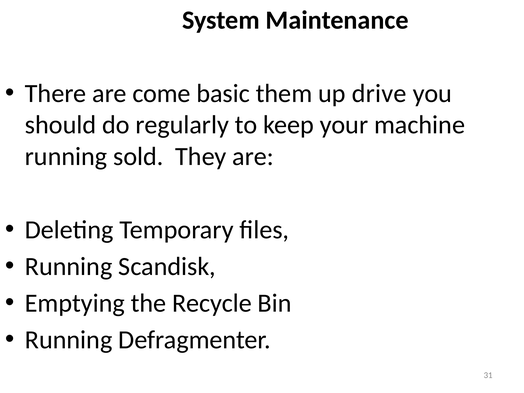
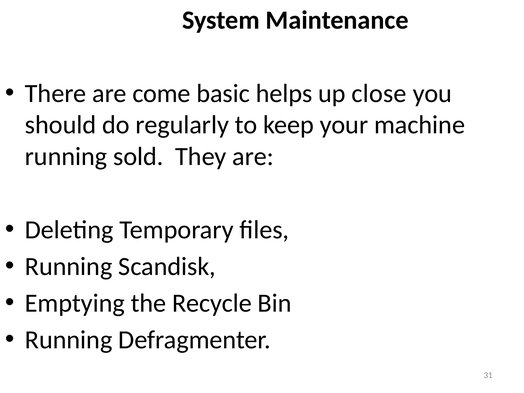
them: them -> helps
drive: drive -> close
